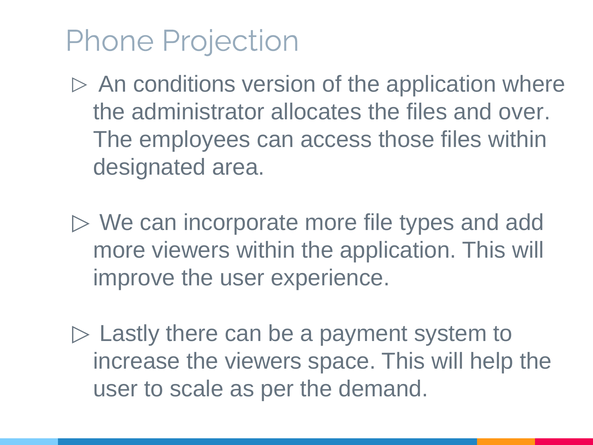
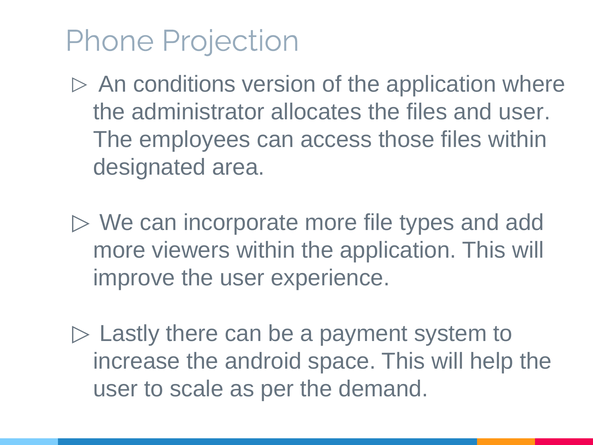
and over: over -> user
the viewers: viewers -> android
